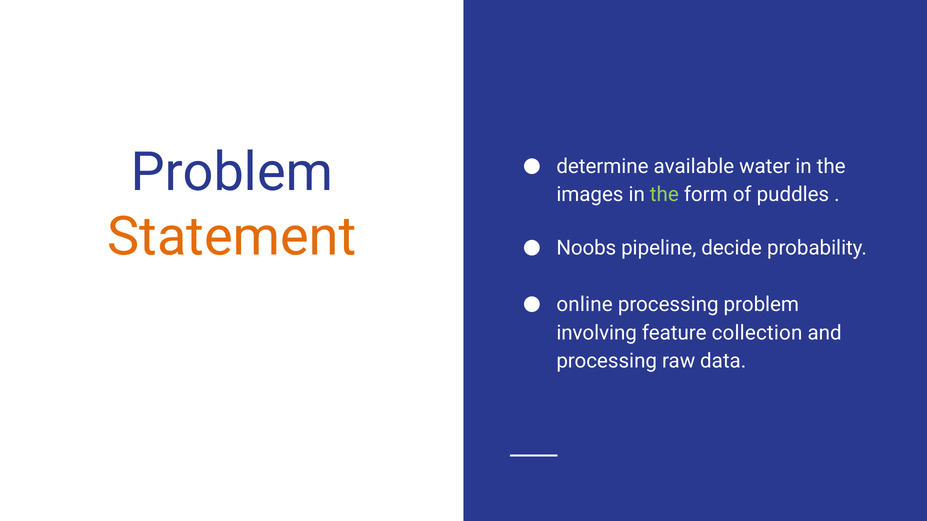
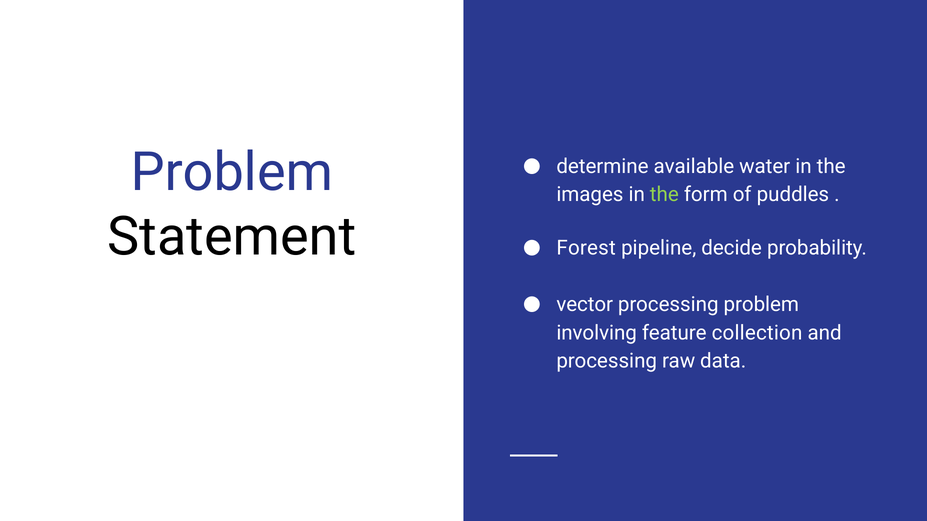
Statement colour: orange -> black
Noobs: Noobs -> Forest
online: online -> vector
